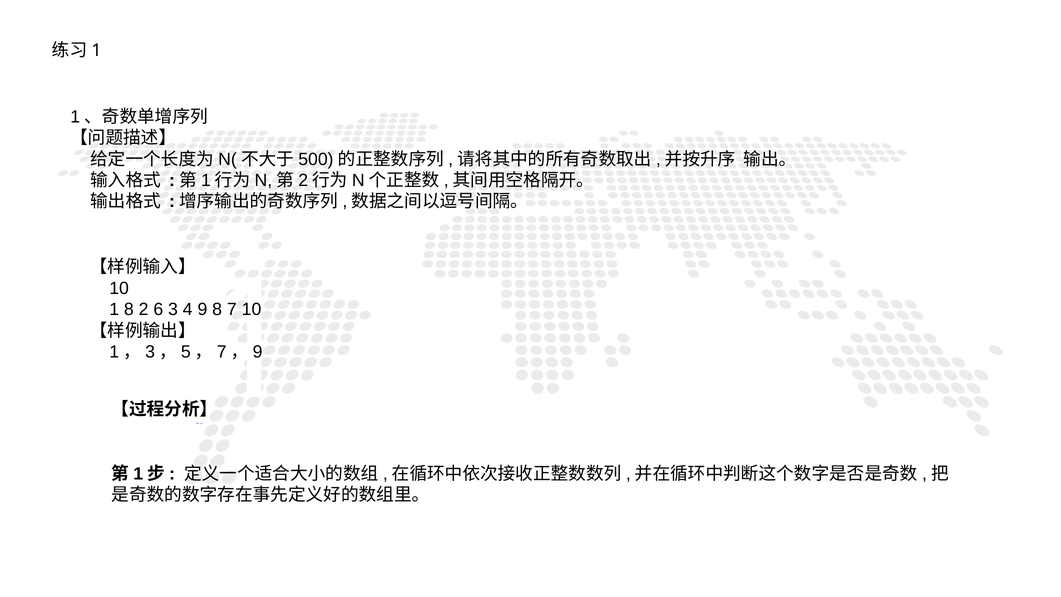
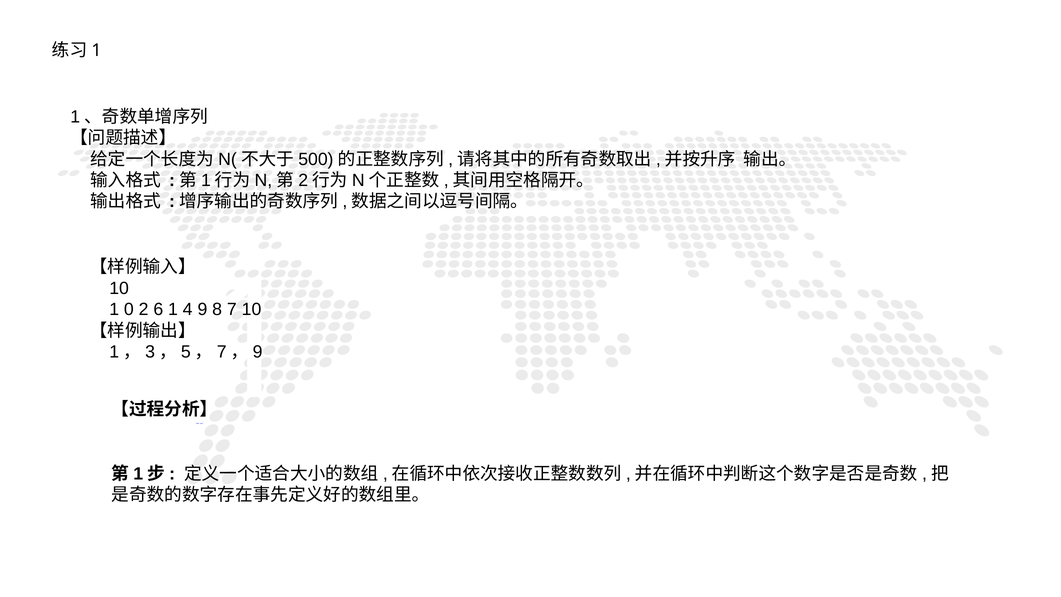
1 8: 8 -> 0
6 3: 3 -> 1
